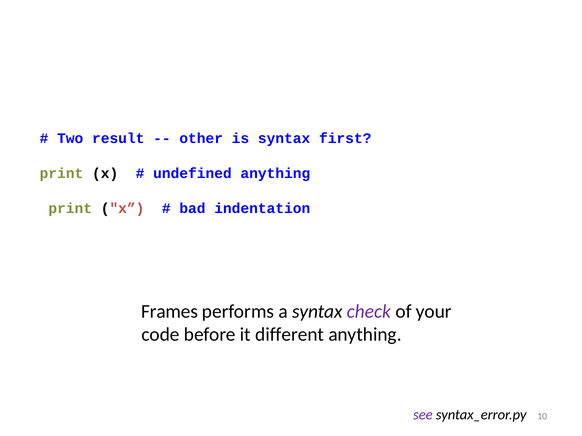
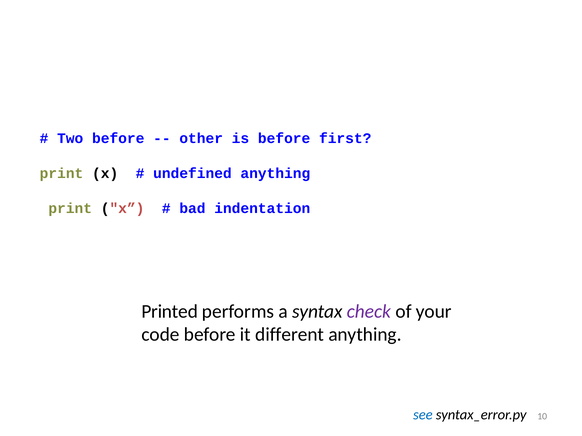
Two result: result -> before
is syntax: syntax -> before
Frames: Frames -> Printed
see colour: purple -> blue
